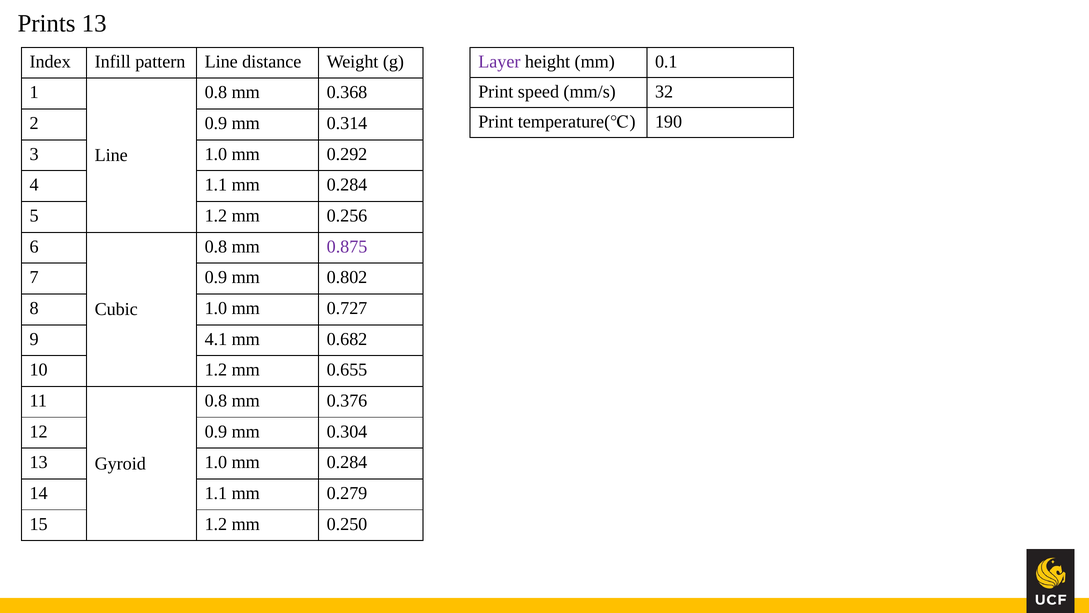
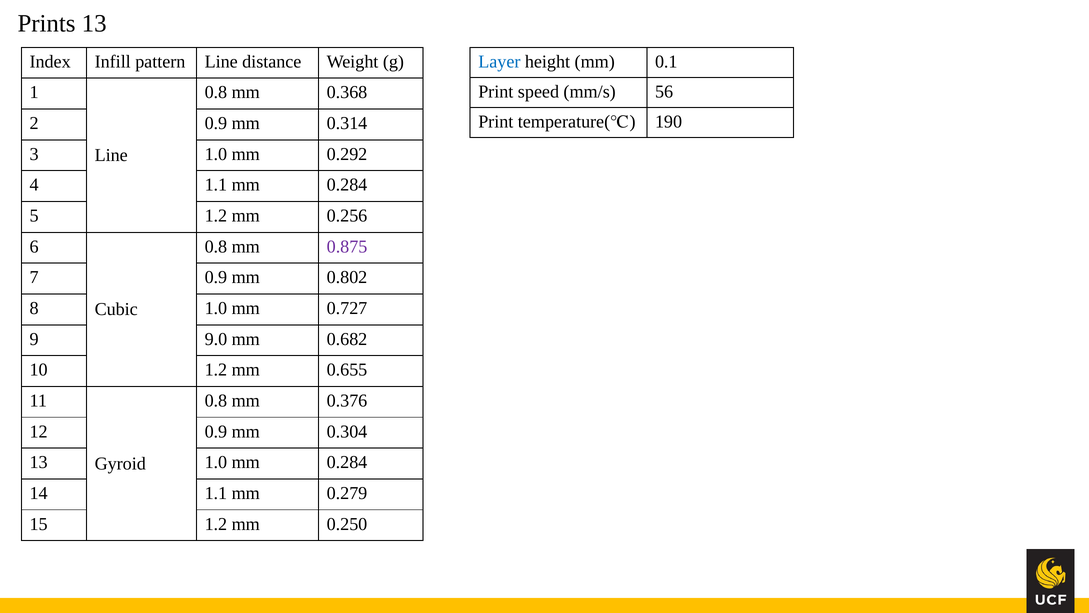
Layer colour: purple -> blue
32: 32 -> 56
4.1: 4.1 -> 9.0
